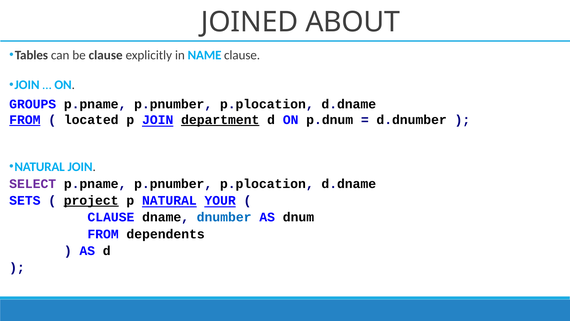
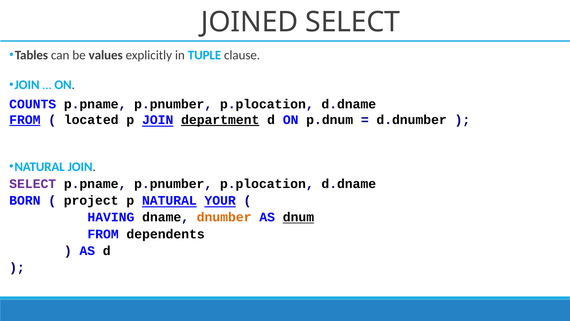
JOINED ABOUT: ABOUT -> SELECT
be clause: clause -> values
NAME: NAME -> TUPLE
GROUPS: GROUPS -> COUNTS
SETS: SETS -> BORN
project underline: present -> none
CLAUSE at (111, 217): CLAUSE -> HAVING
dnumber colour: blue -> orange
dnum underline: none -> present
